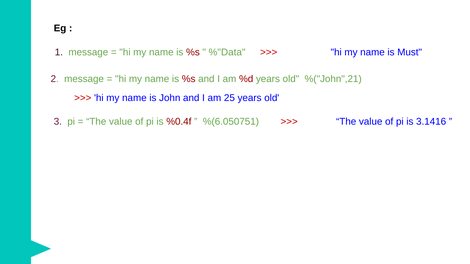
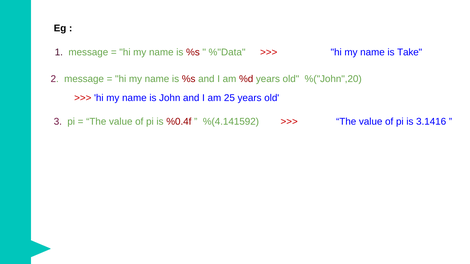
Must: Must -> Take
%("John",21: %("John",21 -> %("John",20
%(6.050751: %(6.050751 -> %(4.141592
